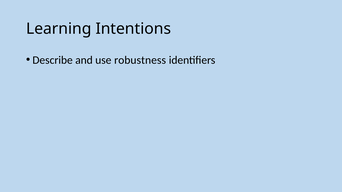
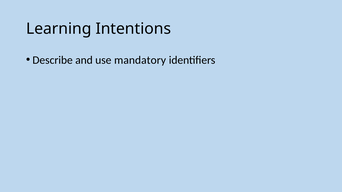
robustness: robustness -> mandatory
